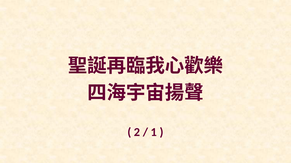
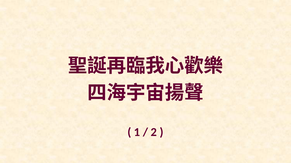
2: 2 -> 1
1: 1 -> 2
